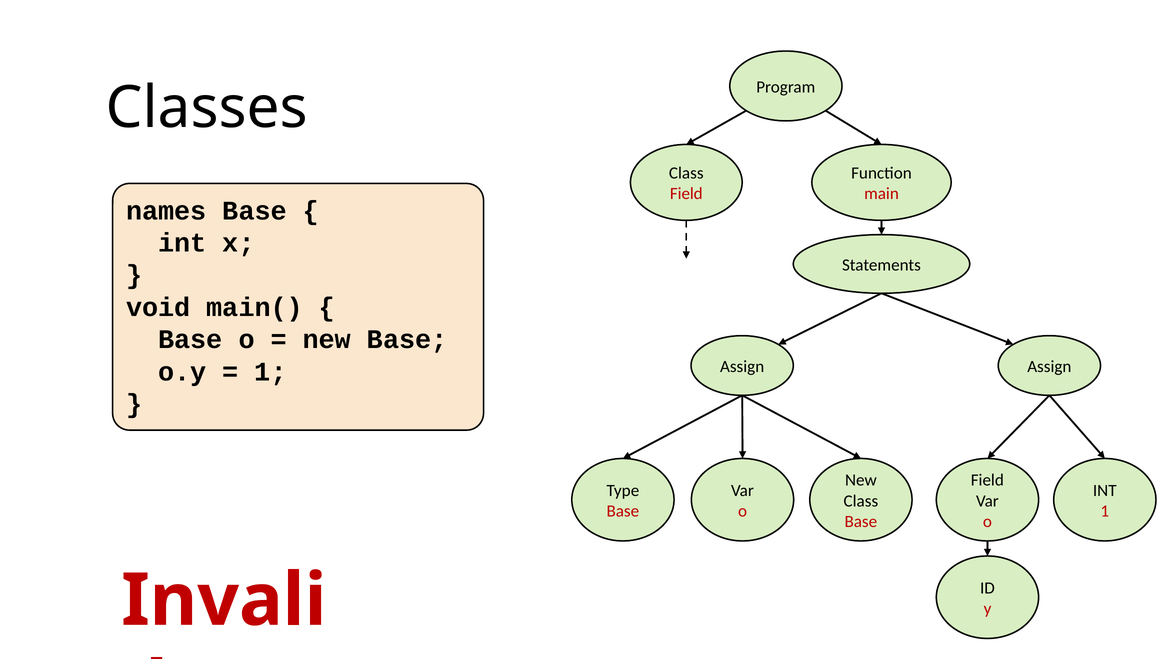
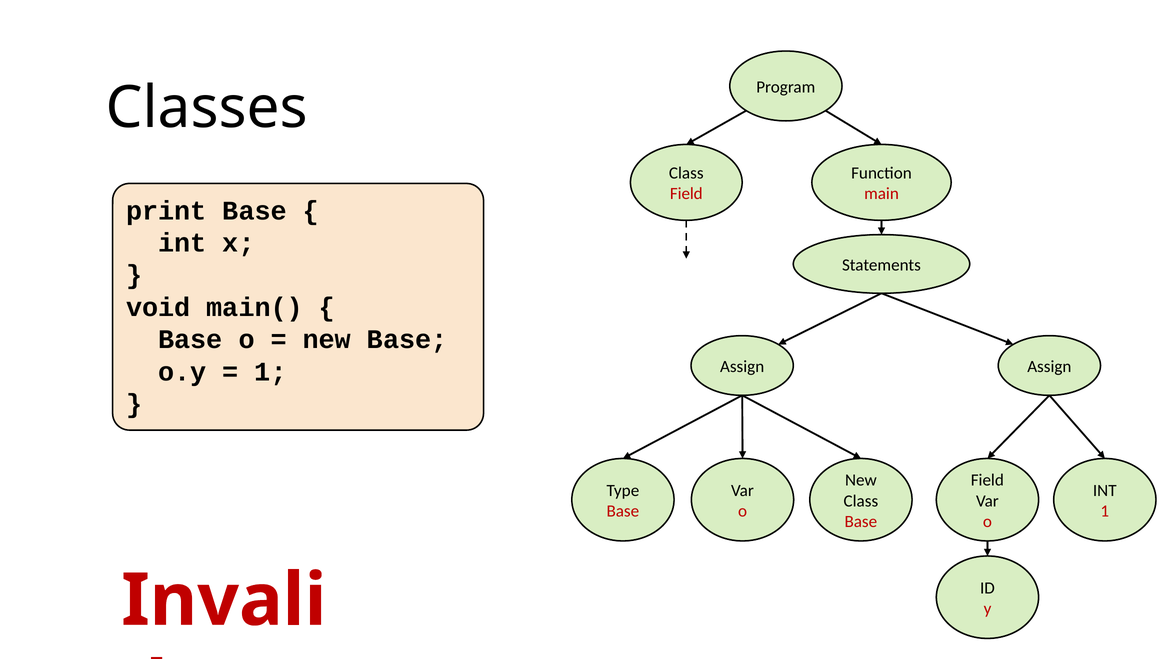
names: names -> print
